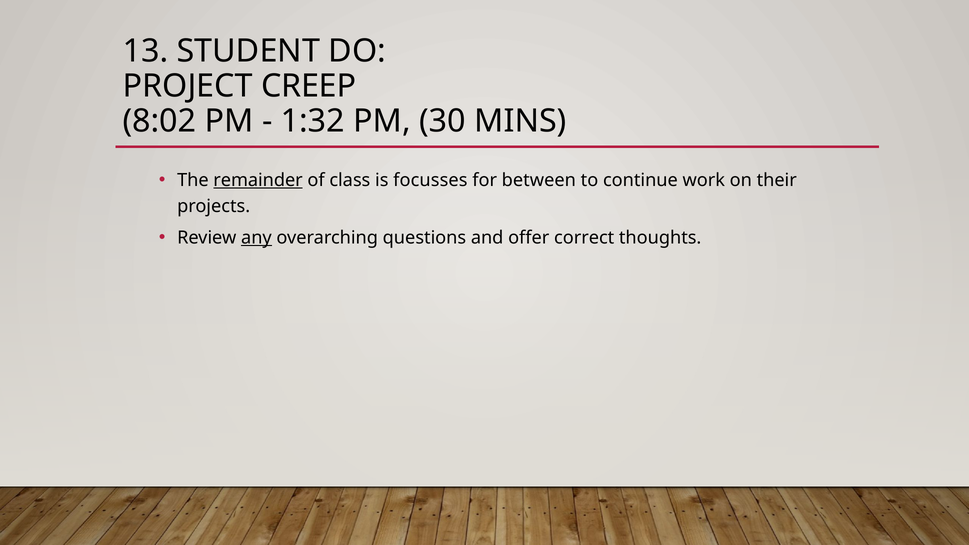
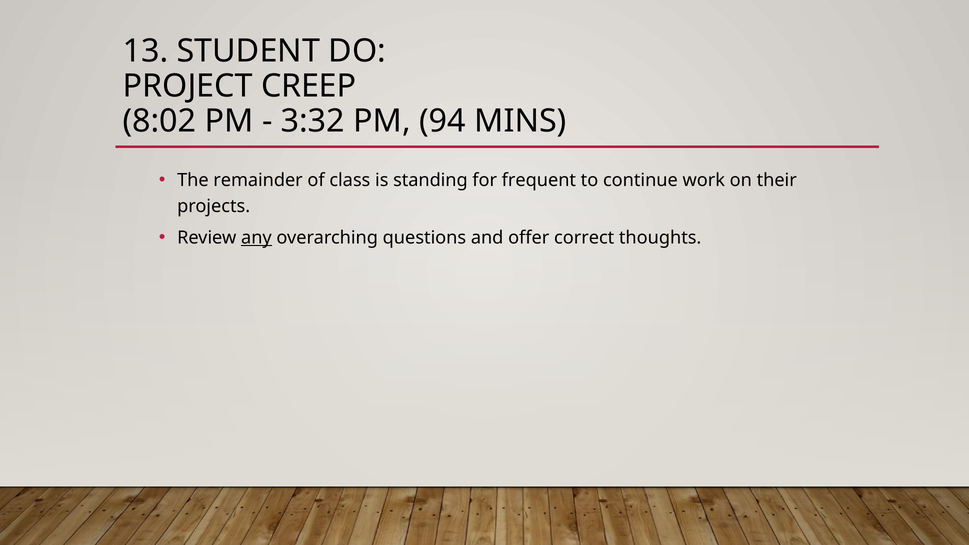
1:32: 1:32 -> 3:32
30: 30 -> 94
remainder underline: present -> none
focusses: focusses -> standing
between: between -> frequent
